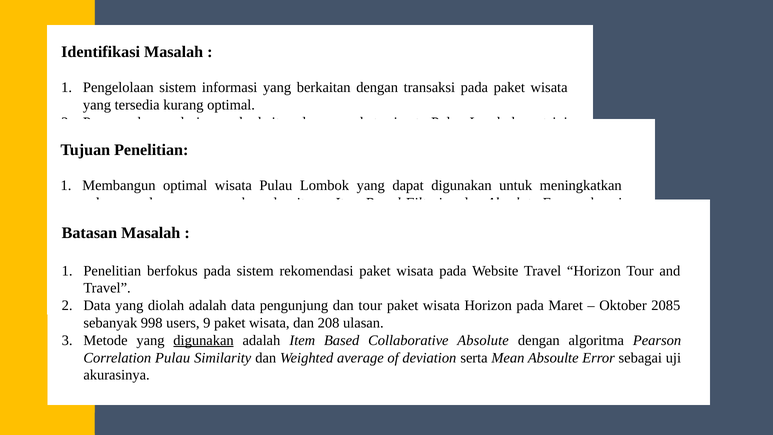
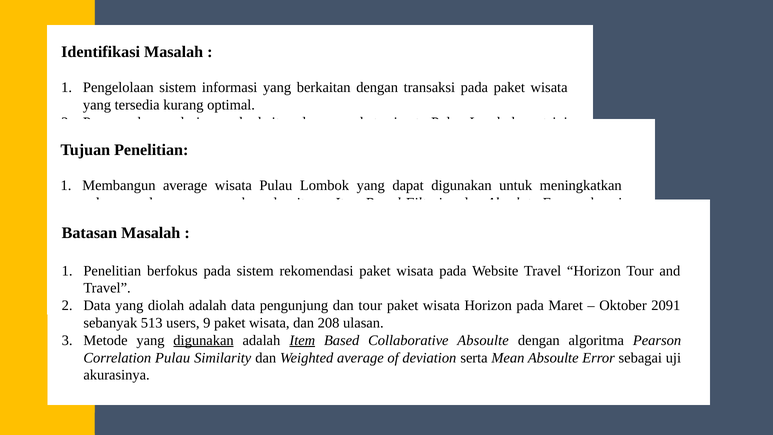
Membangun optimal: optimal -> average
2085: 2085 -> 2091
998: 998 -> 513
Item at (302, 340) underline: none -> present
Collaborative Absolute: Absolute -> Absoulte
